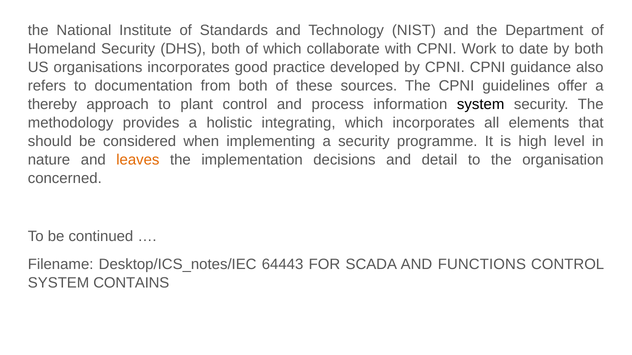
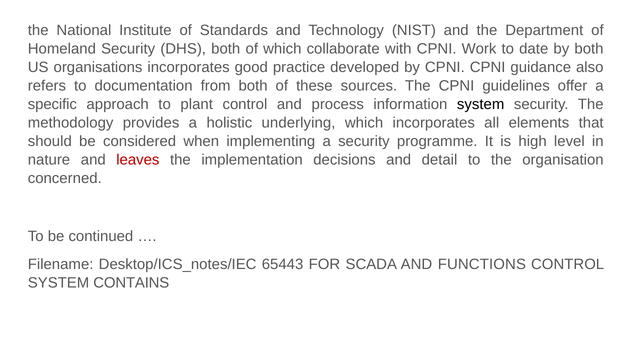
thereby: thereby -> specific
integrating: integrating -> underlying
leaves colour: orange -> red
64443: 64443 -> 65443
